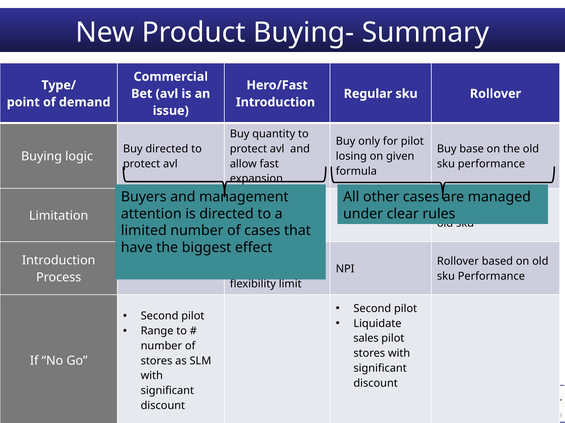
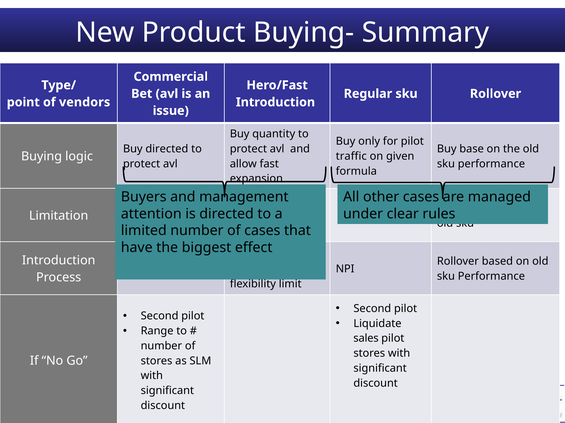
demand: demand -> vendors
losing: losing -> traffic
